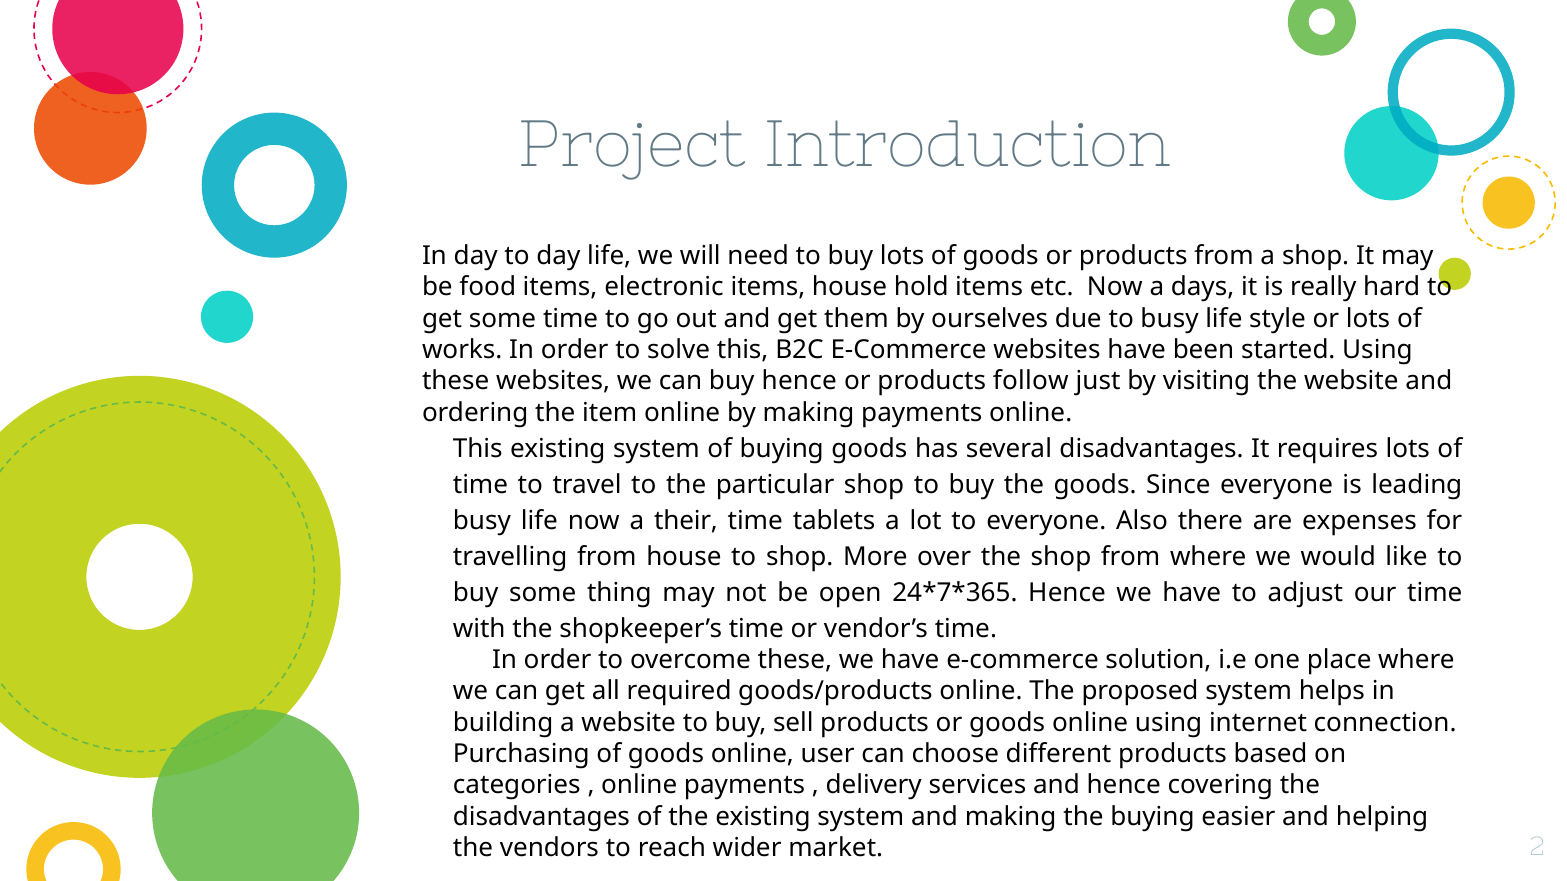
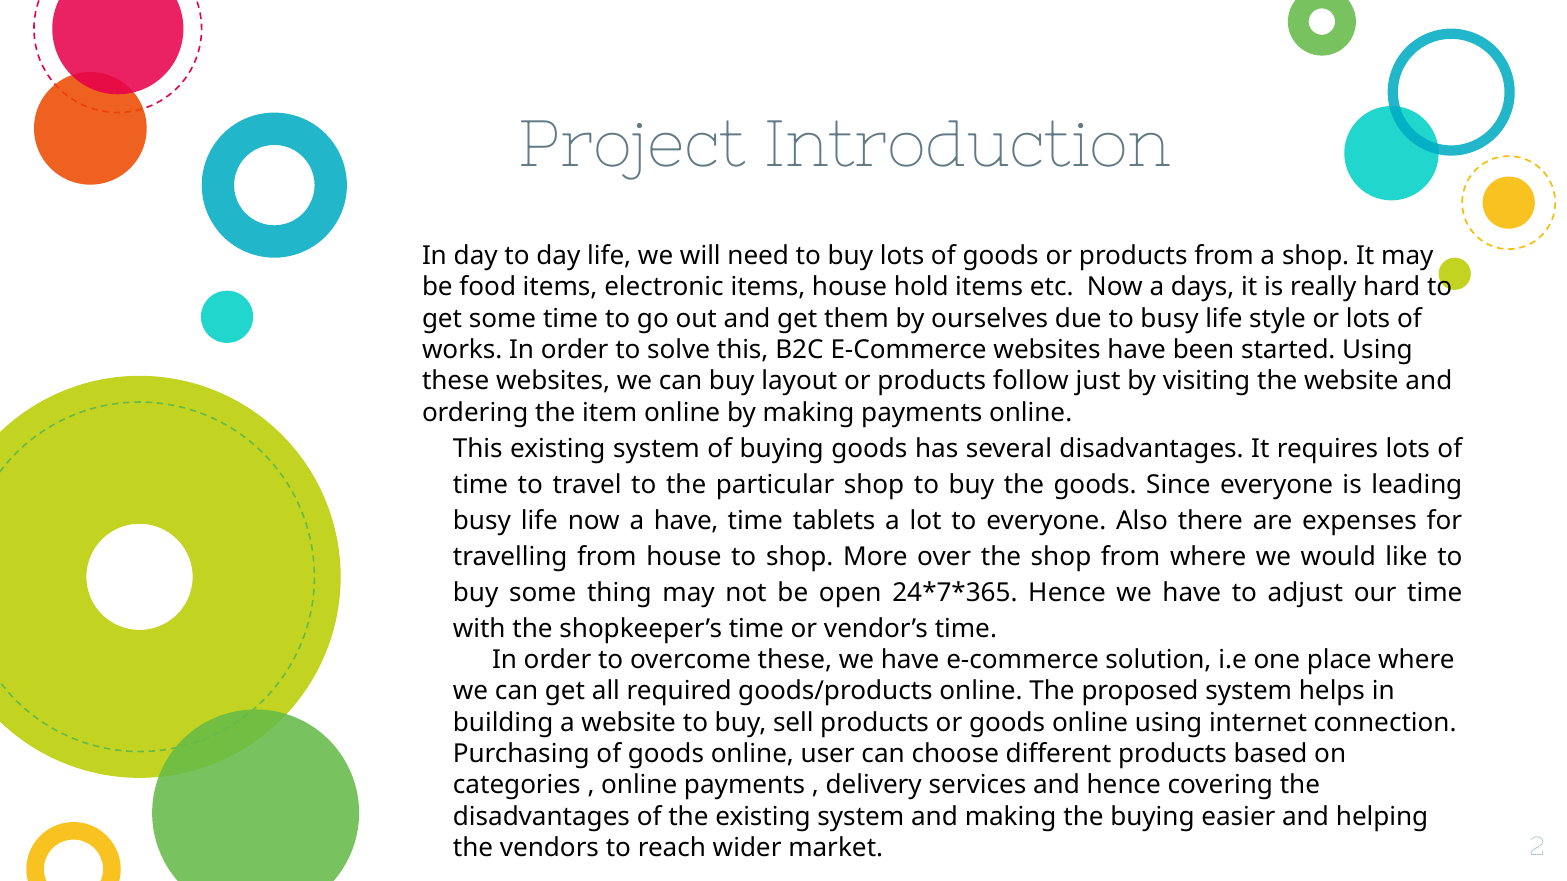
buy hence: hence -> layout
a their: their -> have
